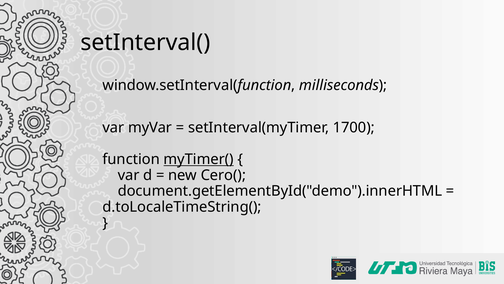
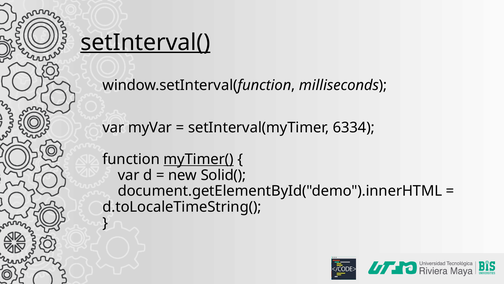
setInterval( underline: none -> present
1700: 1700 -> 6334
Cero(: Cero( -> Solid(
